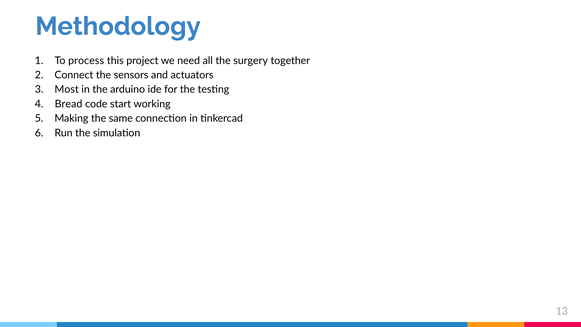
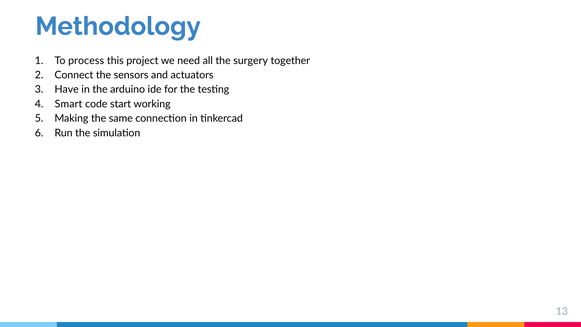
Most: Most -> Have
Bread: Bread -> Smart
